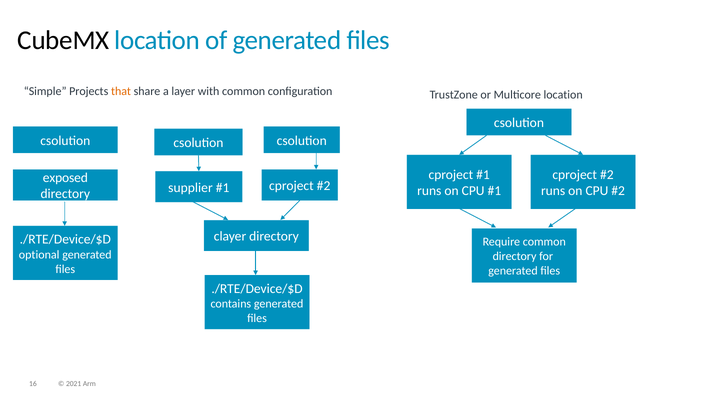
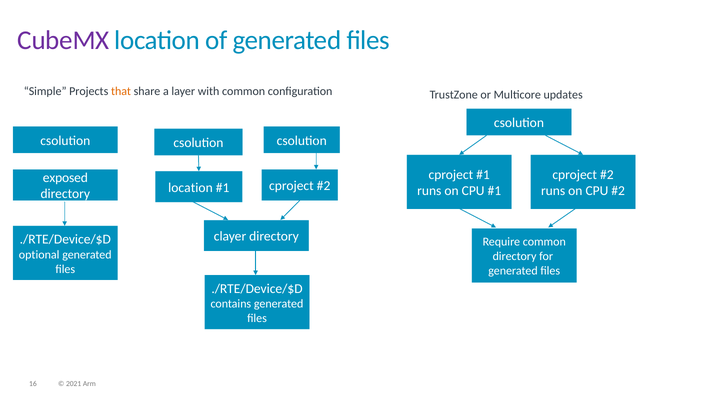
CubeMX colour: black -> purple
Multicore location: location -> updates
supplier at (190, 187): supplier -> location
